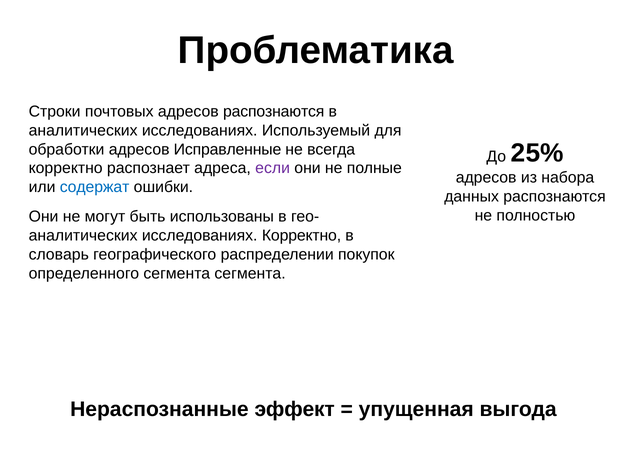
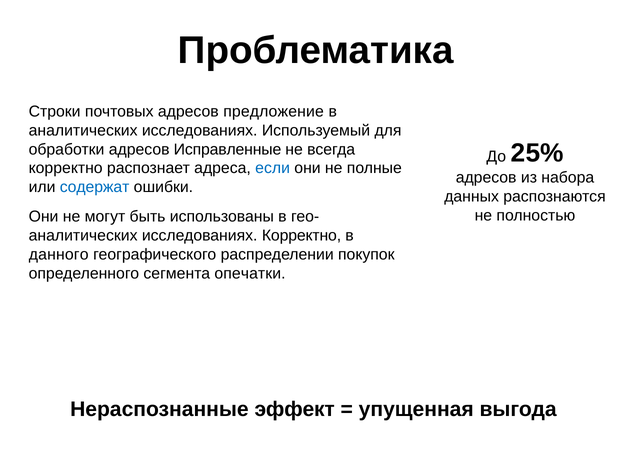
адресов распознаются: распознаются -> предложение
если colour: purple -> blue
словарь: словарь -> данного
сегмента сегмента: сегмента -> опечатки
